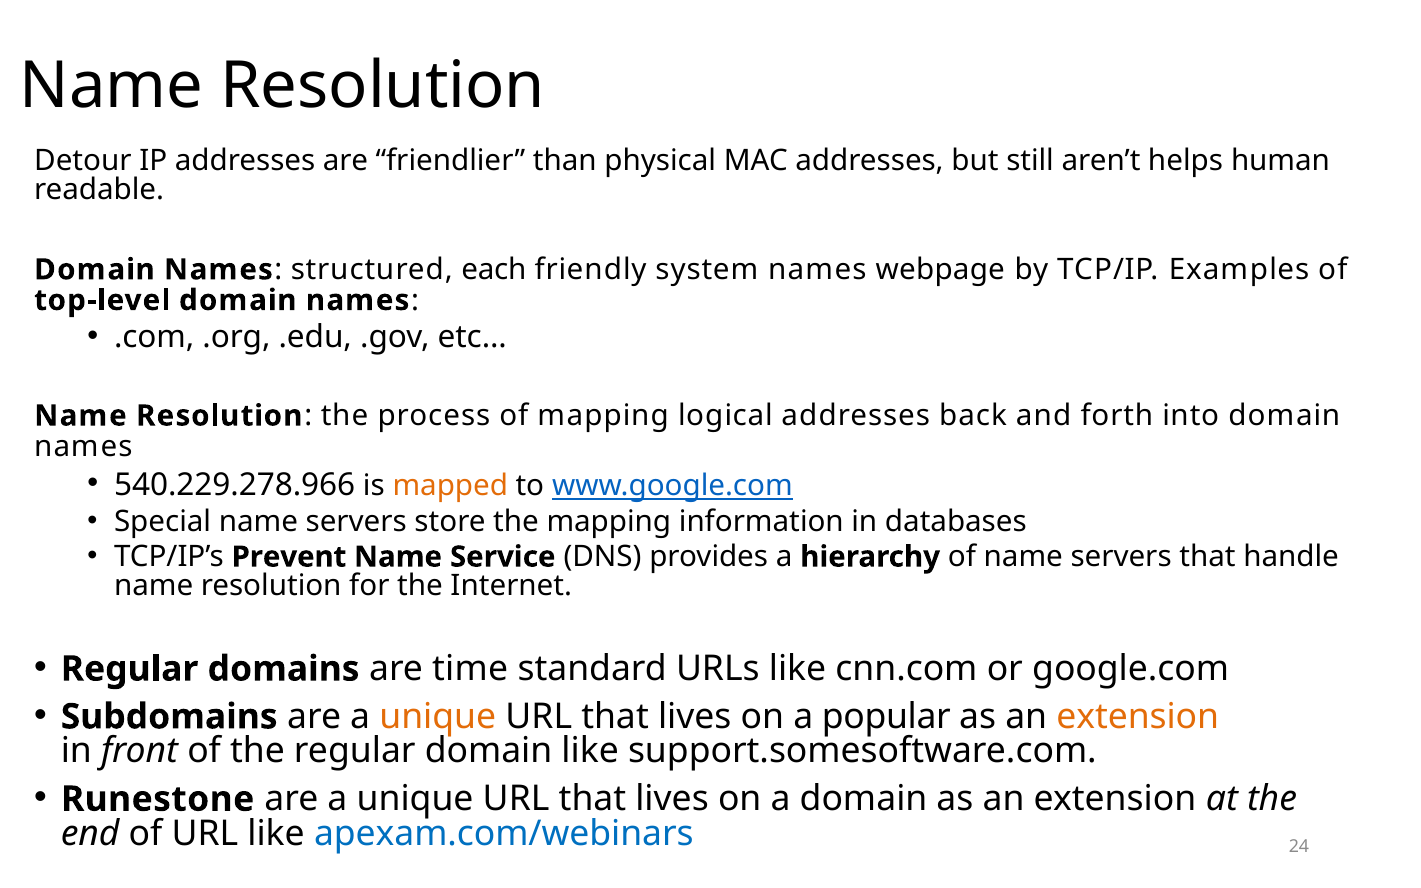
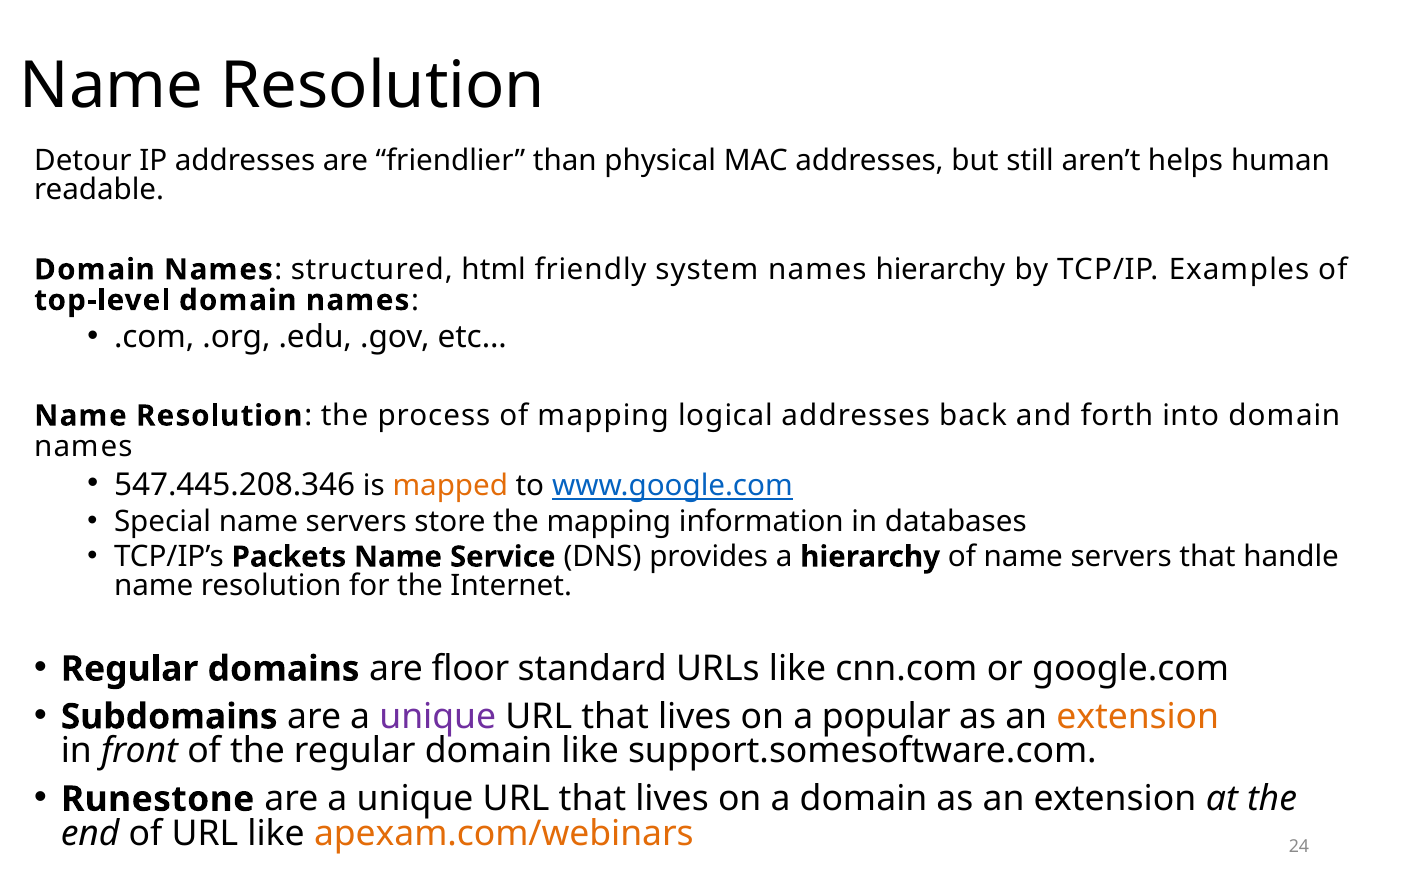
each: each -> html
names webpage: webpage -> hierarchy
540.229.278.966: 540.229.278.966 -> 547.445.208.346
Prevent: Prevent -> Packets
time: time -> floor
unique at (438, 717) colour: orange -> purple
apexam.com/webinars colour: blue -> orange
